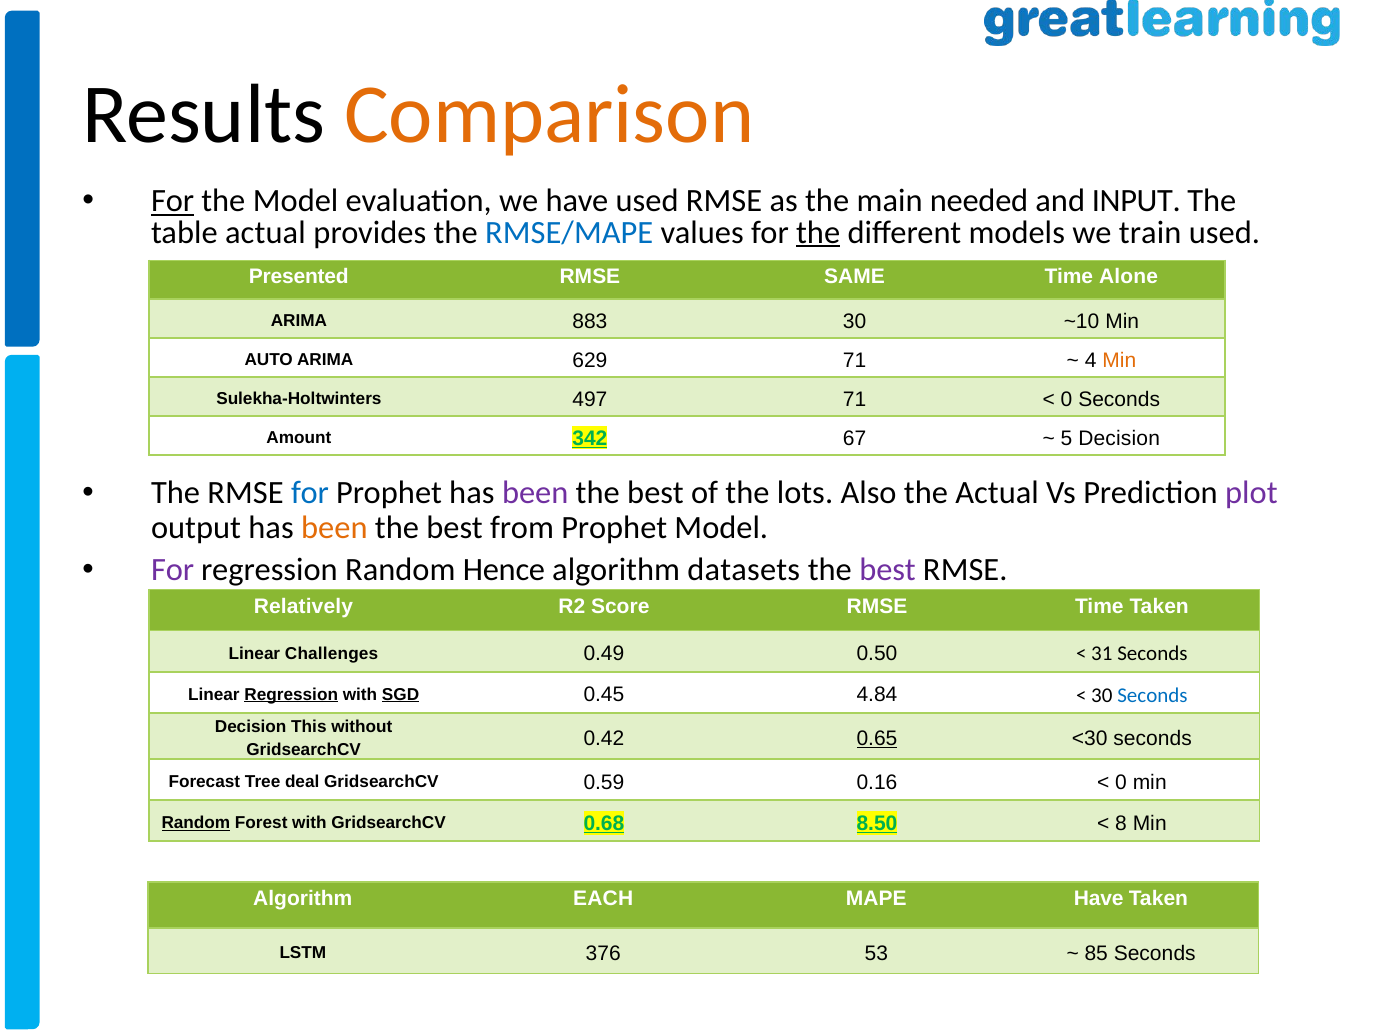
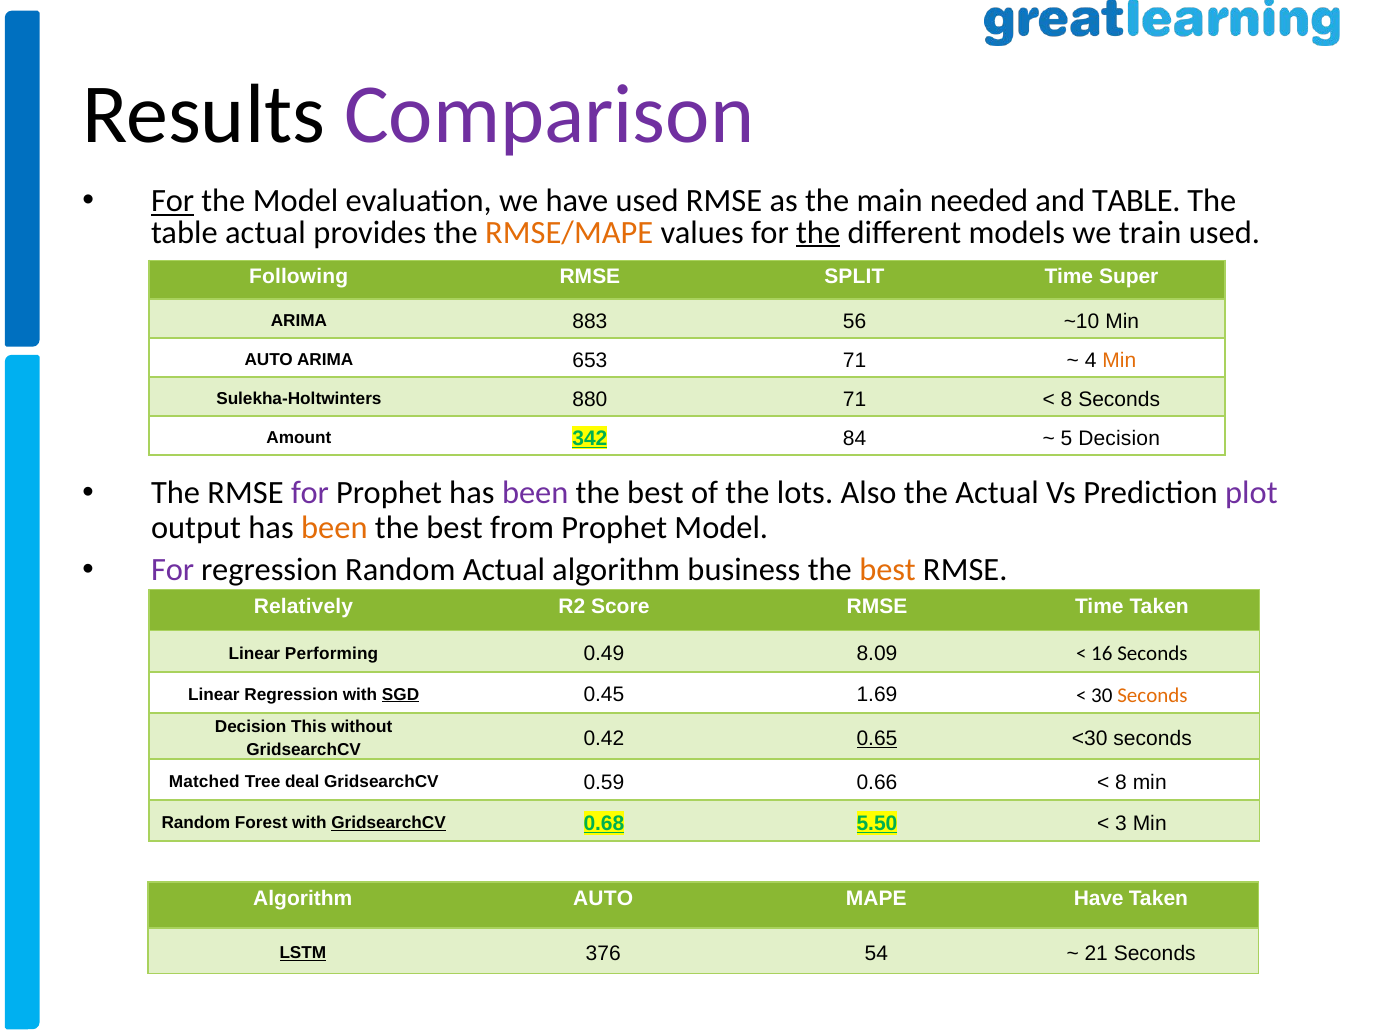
Comparison colour: orange -> purple
and INPUT: INPUT -> TABLE
RMSE/MAPE colour: blue -> orange
Presented: Presented -> Following
SAME: SAME -> SPLIT
Alone: Alone -> Super
883 30: 30 -> 56
629: 629 -> 653
497: 497 -> 880
0 at (1067, 399): 0 -> 8
67: 67 -> 84
for at (310, 493) colour: blue -> purple
Random Hence: Hence -> Actual
datasets: datasets -> business
best at (888, 569) colour: purple -> orange
Challenges: Challenges -> Performing
0.50: 0.50 -> 8.09
31: 31 -> 16
Regression at (291, 694) underline: present -> none
4.84: 4.84 -> 1.69
Seconds at (1152, 695) colour: blue -> orange
Forecast: Forecast -> Matched
0.16: 0.16 -> 0.66
0 at (1121, 782): 0 -> 8
Random at (196, 823) underline: present -> none
GridsearchCV at (389, 823) underline: none -> present
8.50: 8.50 -> 5.50
8: 8 -> 3
Algorithm EACH: EACH -> AUTO
LSTM underline: none -> present
53: 53 -> 54
85: 85 -> 21
